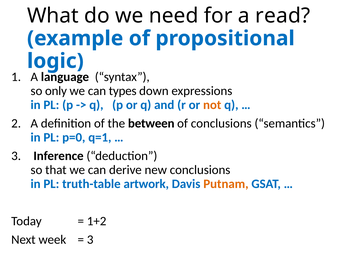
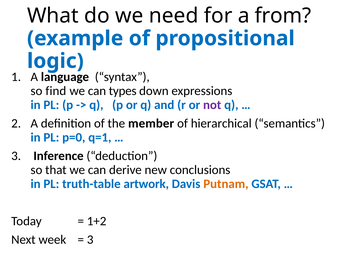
read: read -> from
only: only -> find
not colour: orange -> purple
between: between -> member
of conclusions: conclusions -> hierarchical
